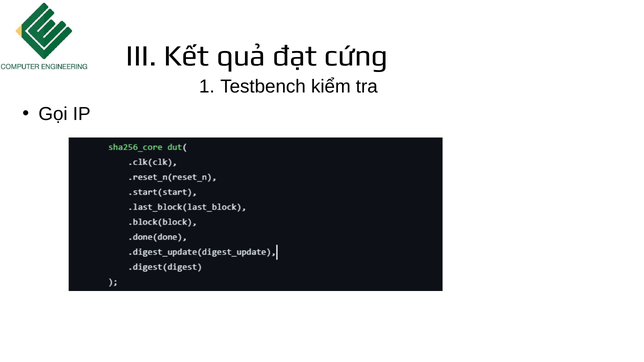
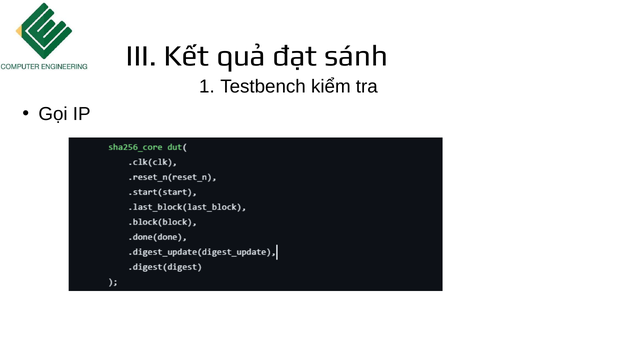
cứng: cứng -> sánh
